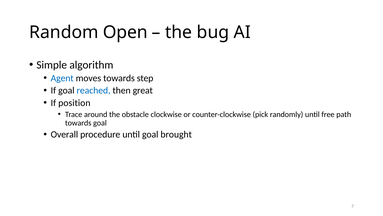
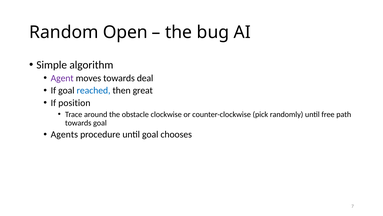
Agent colour: blue -> purple
step: step -> deal
Overall: Overall -> Agents
brought: brought -> chooses
